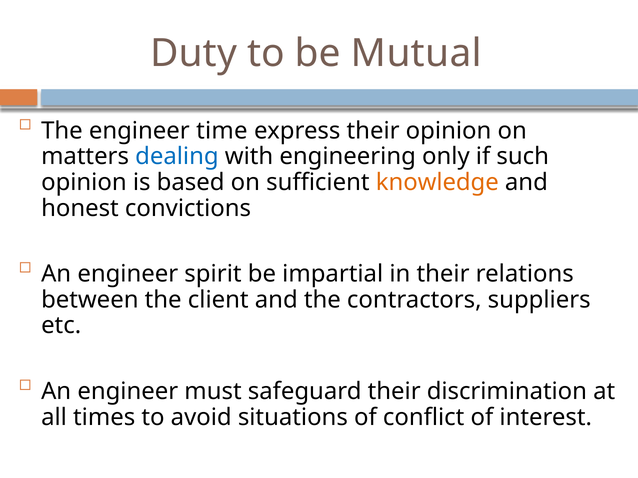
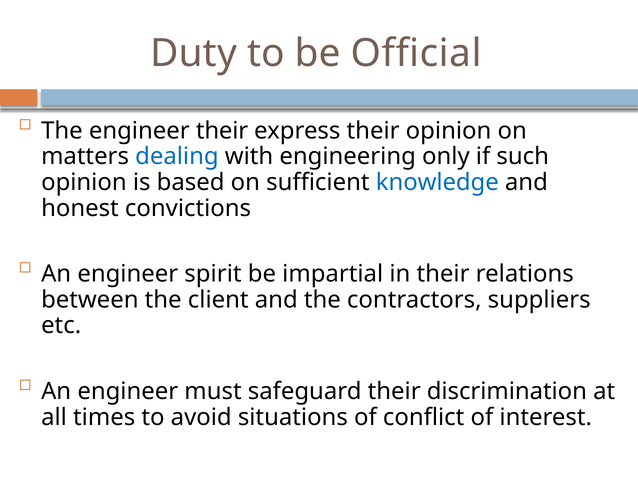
Mutual: Mutual -> Official
engineer time: time -> their
knowledge colour: orange -> blue
